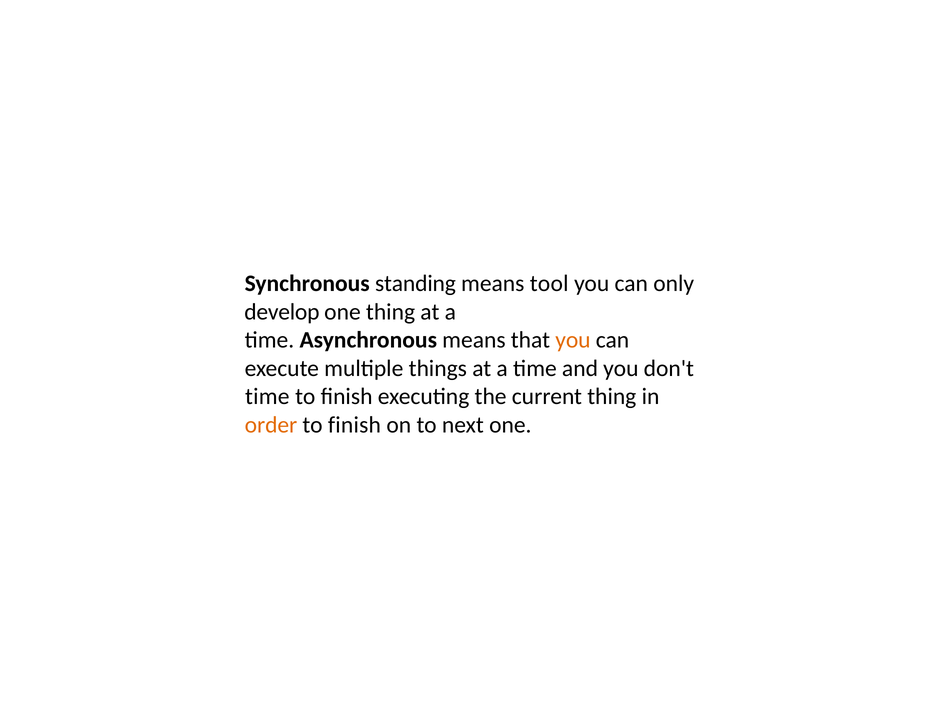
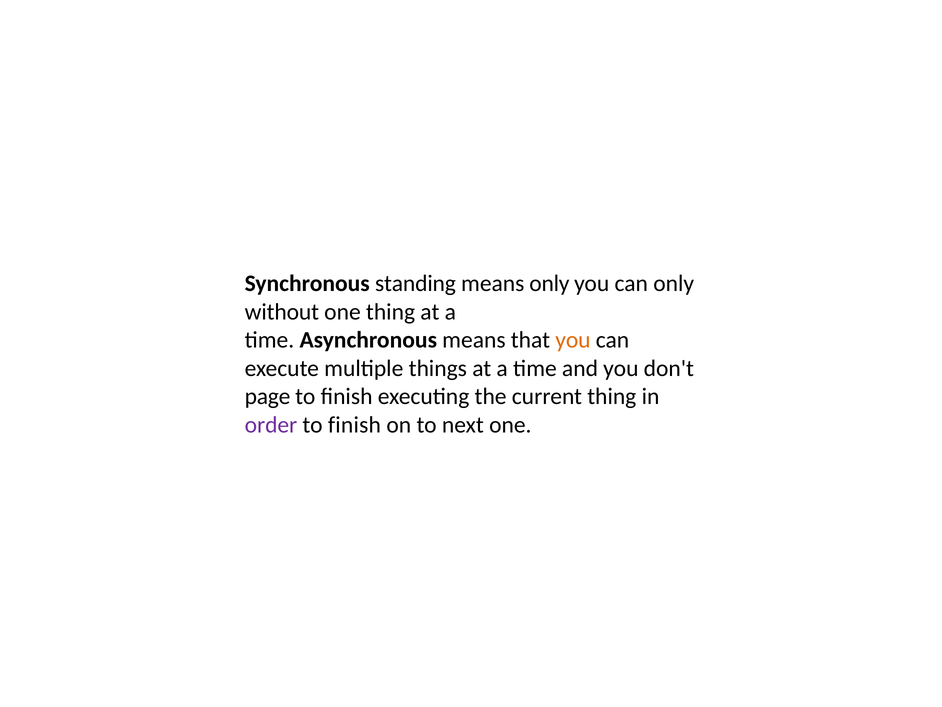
means tool: tool -> only
develop: develop -> without
time at (267, 396): time -> page
order colour: orange -> purple
